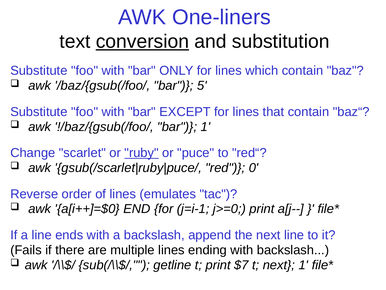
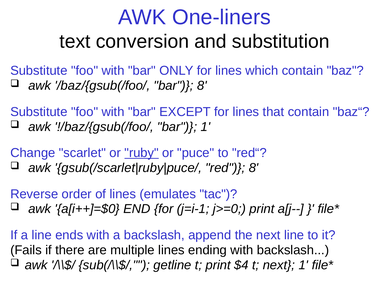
conversion underline: present -> none
bar 5: 5 -> 8
red 0: 0 -> 8
$7: $7 -> $4
